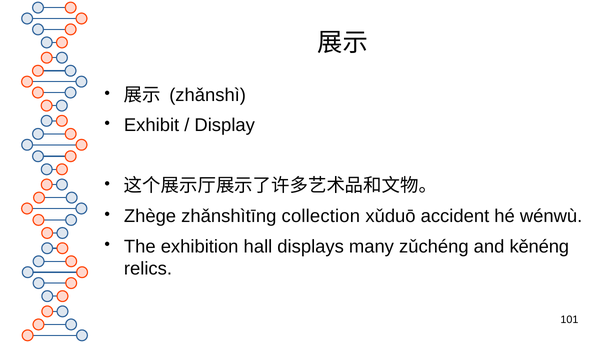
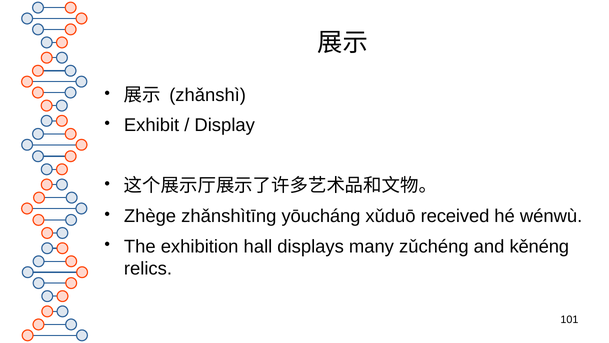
collection: collection -> yōucháng
accident: accident -> received
